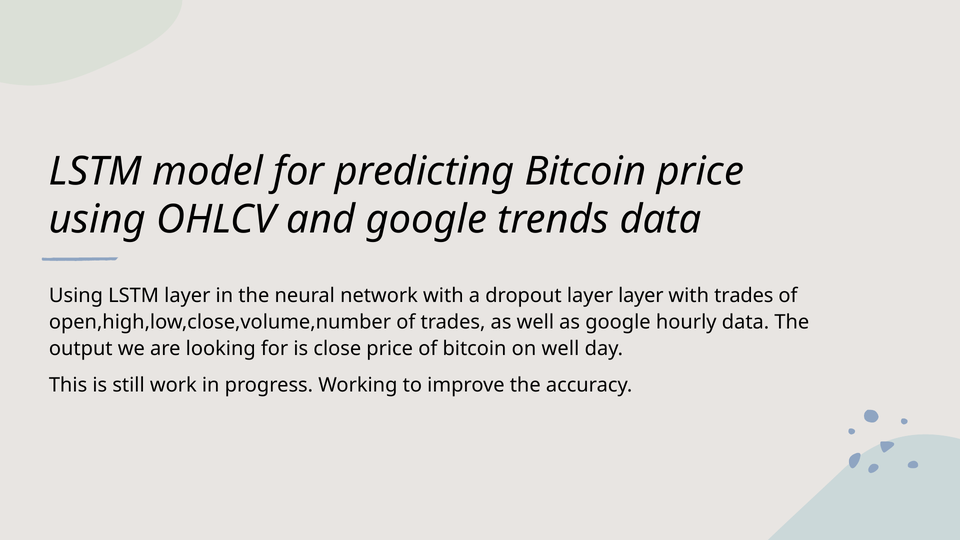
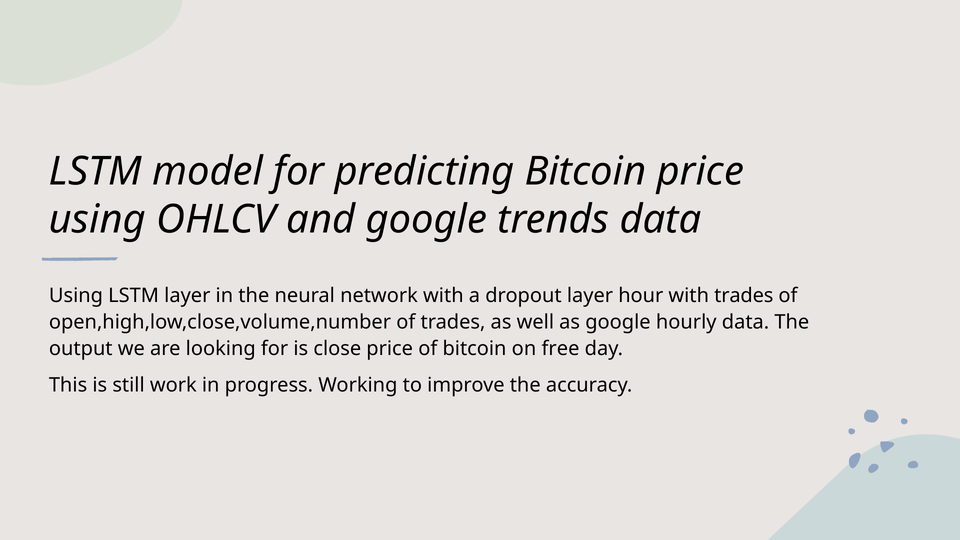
layer layer: layer -> hour
on well: well -> free
